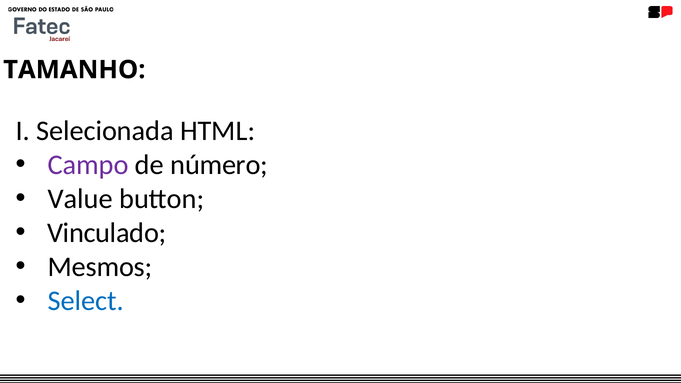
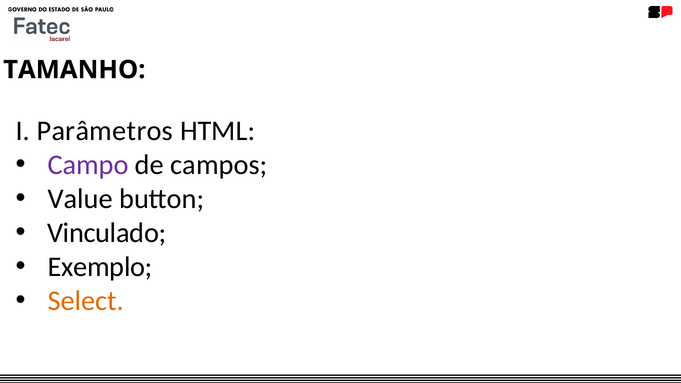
Selecionada: Selecionada -> Parâmetros
número: número -> campos
Mesmos: Mesmos -> Exemplo
Select colour: blue -> orange
